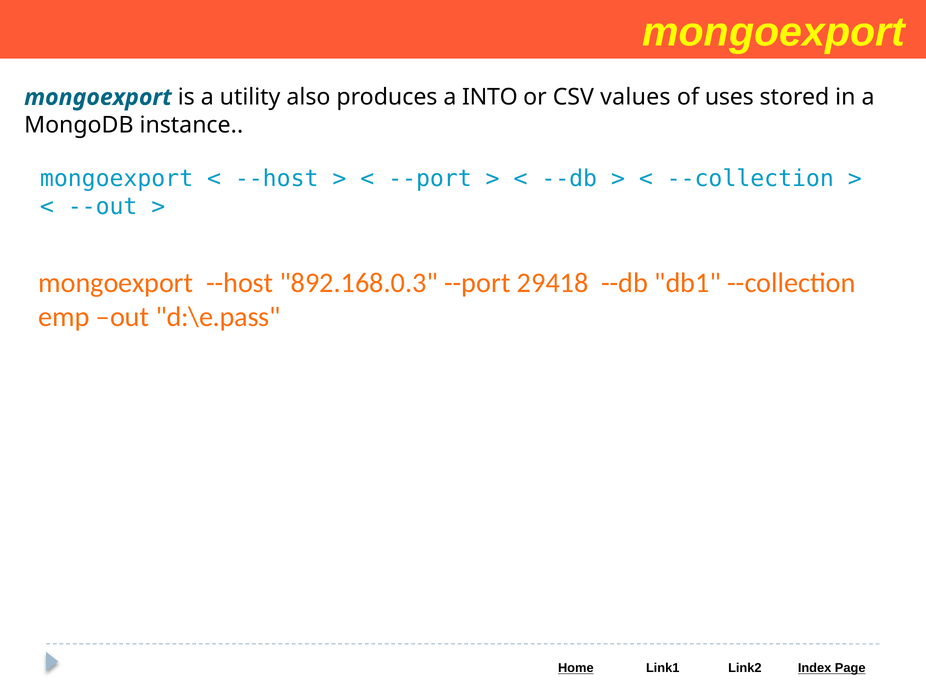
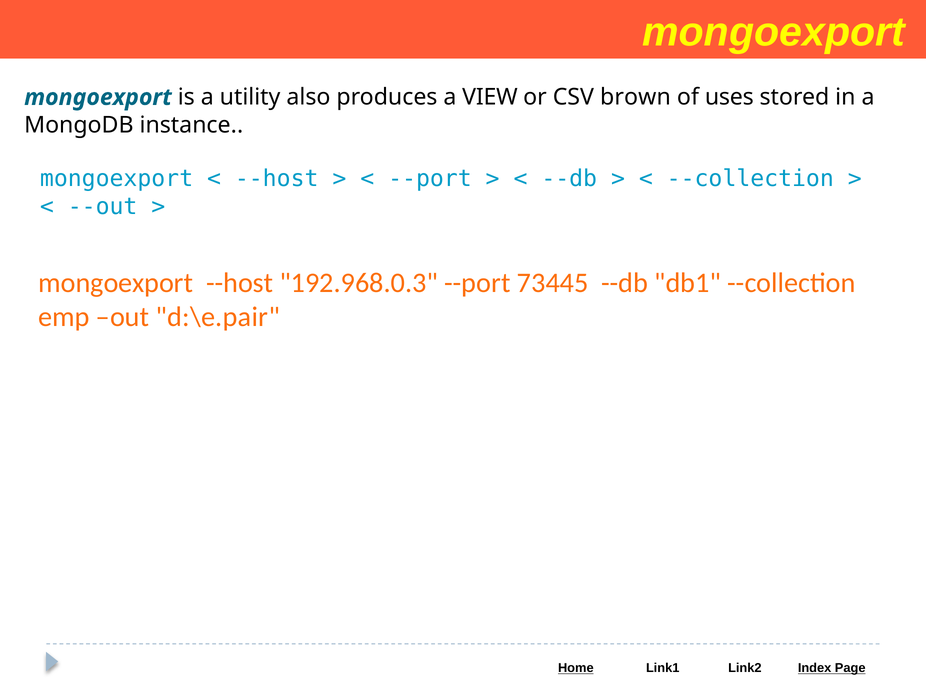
INTO: INTO -> VIEW
values: values -> brown
892.168.0.3: 892.168.0.3 -> 192.968.0.3
29418: 29418 -> 73445
d:\e.pass: d:\e.pass -> d:\e.pair
